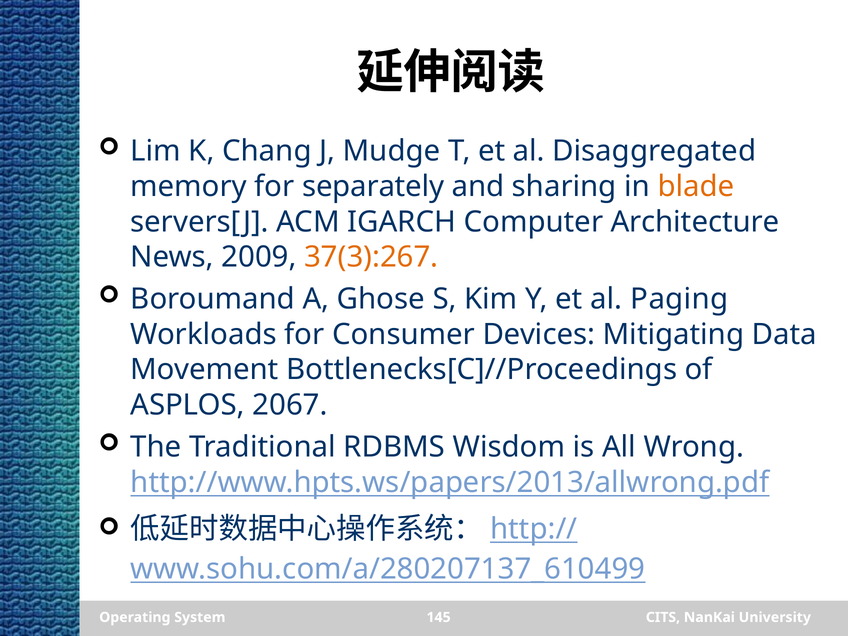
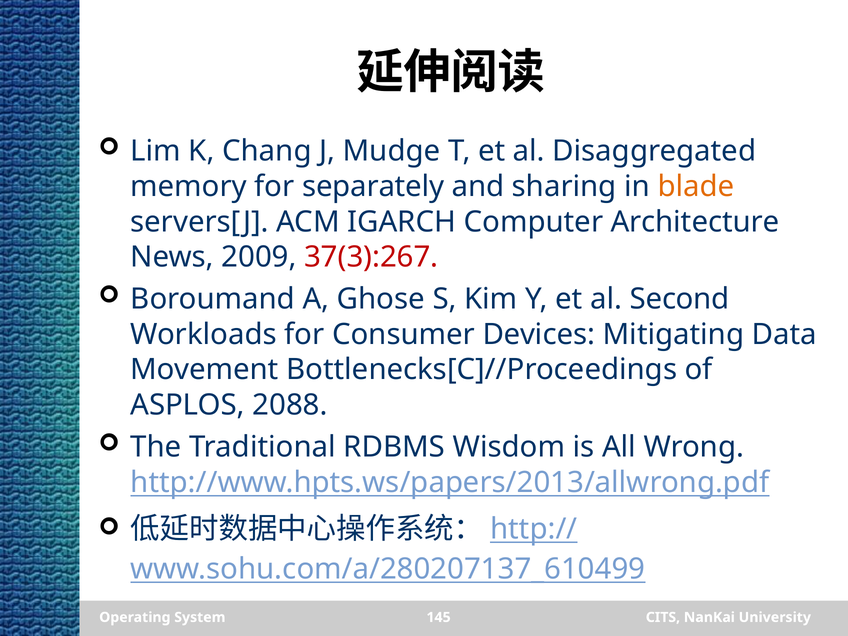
37(3):267 colour: orange -> red
Paging: Paging -> Second
2067: 2067 -> 2088
